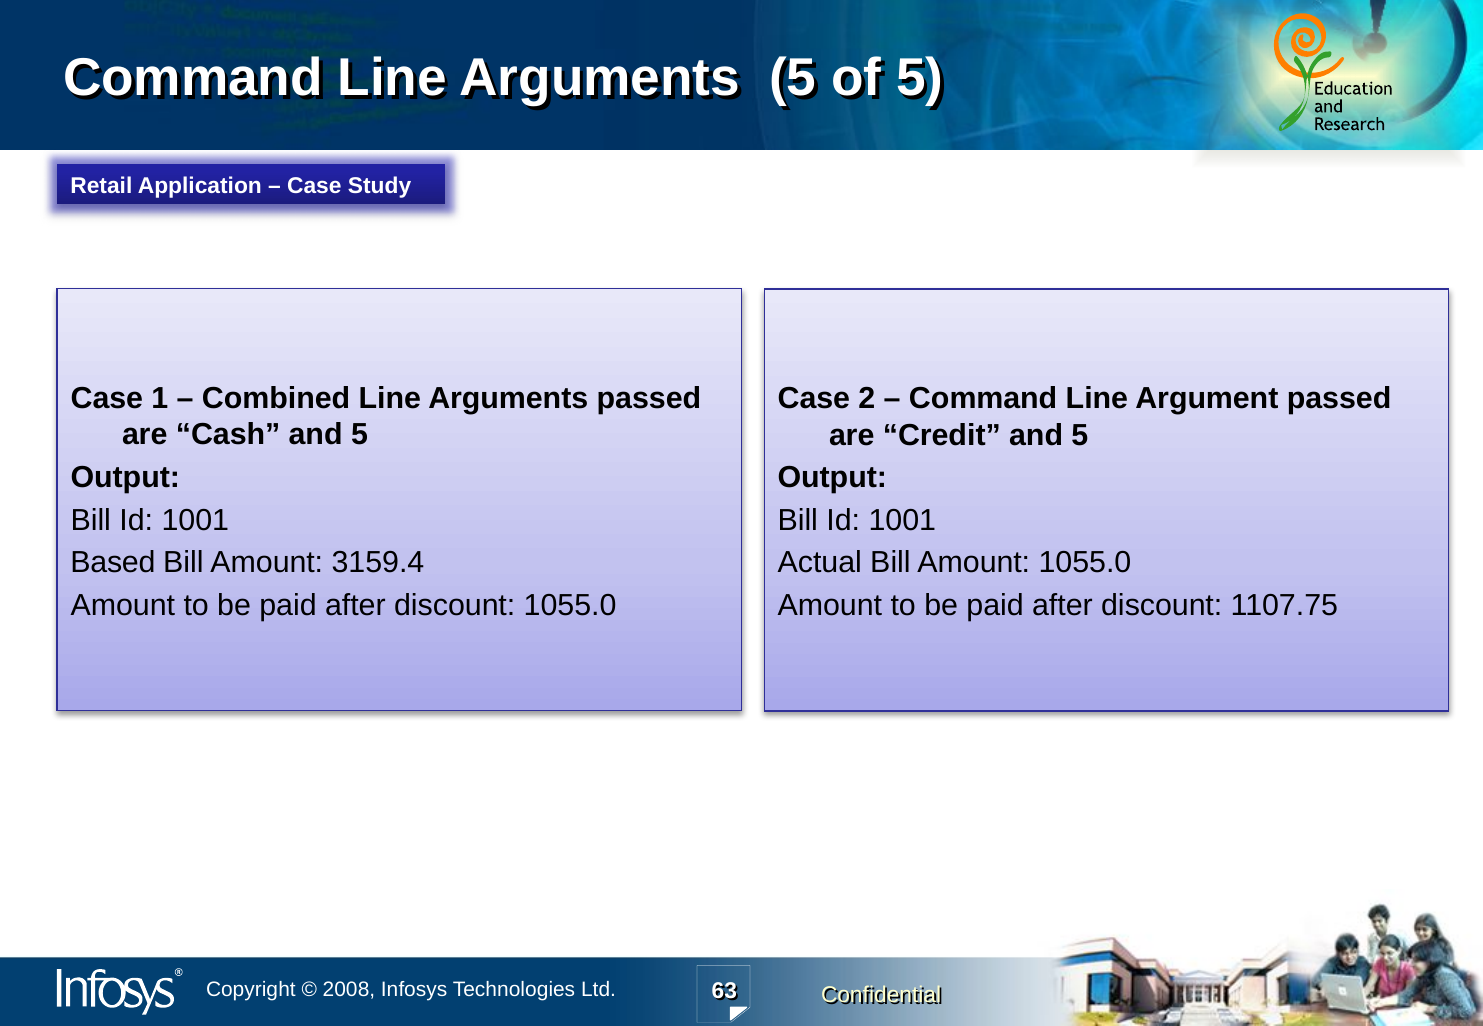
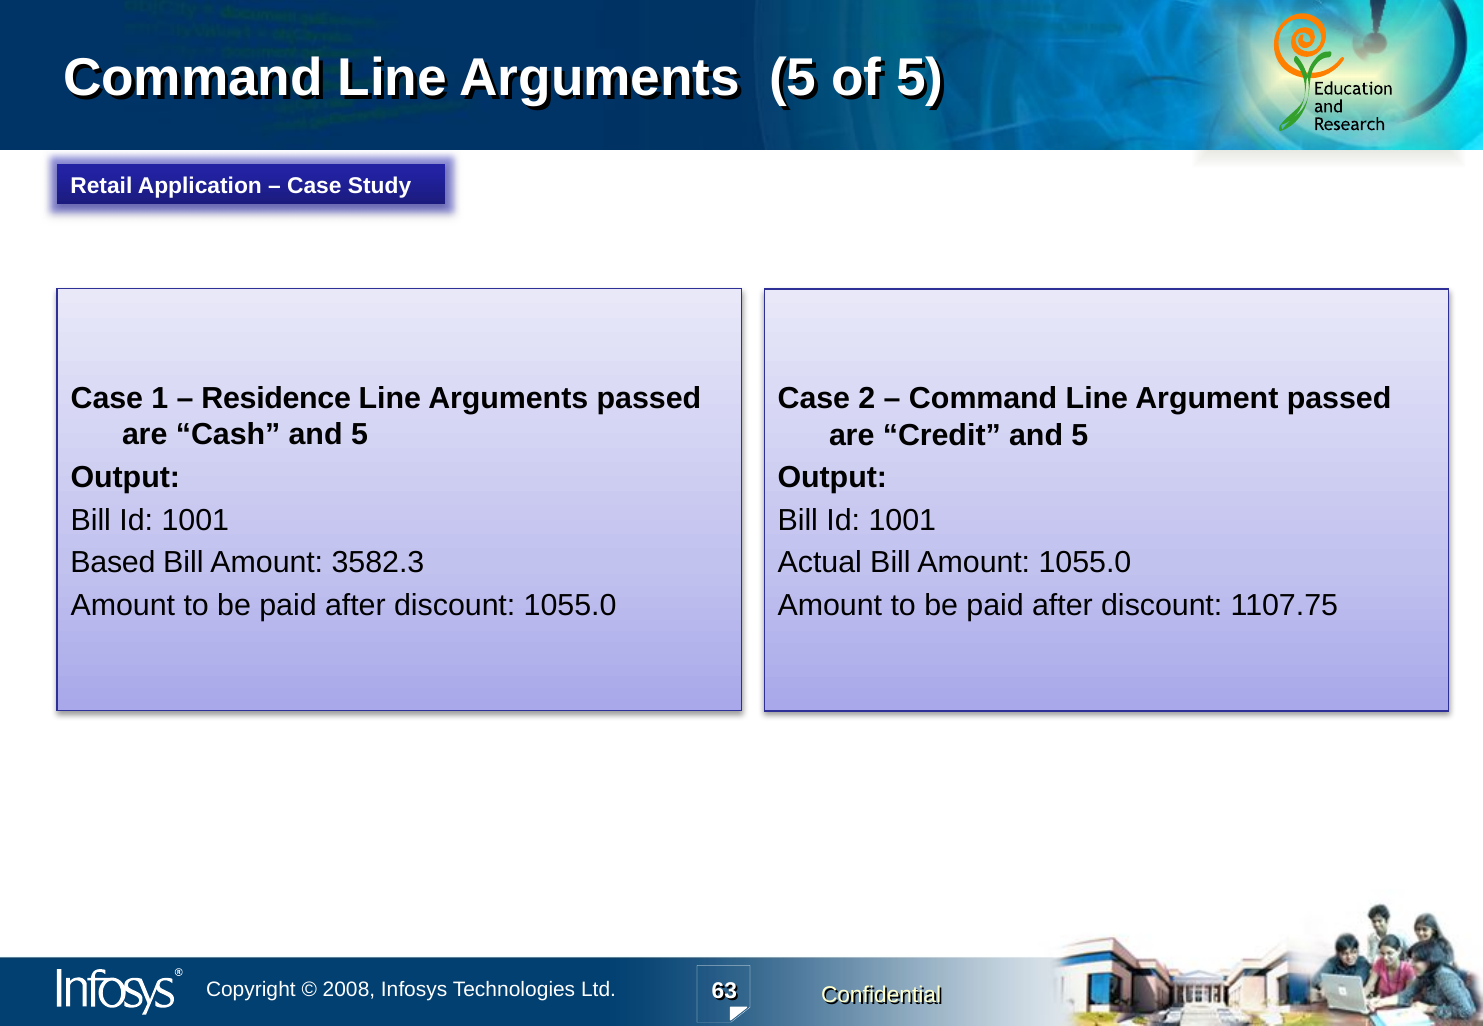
Combined: Combined -> Residence
3159.4: 3159.4 -> 3582.3
